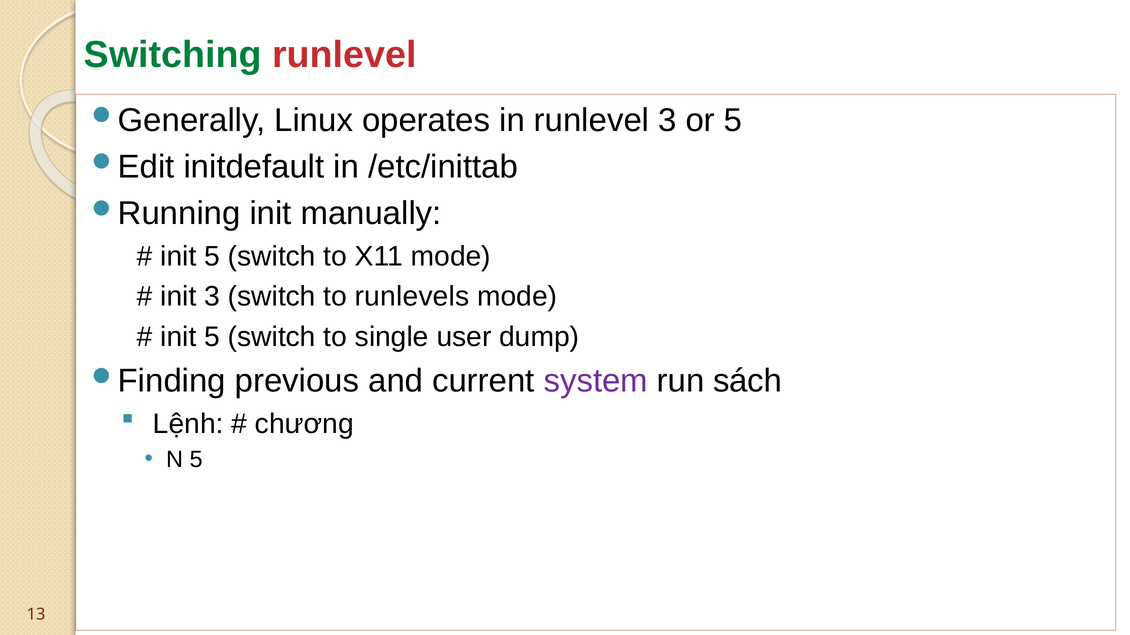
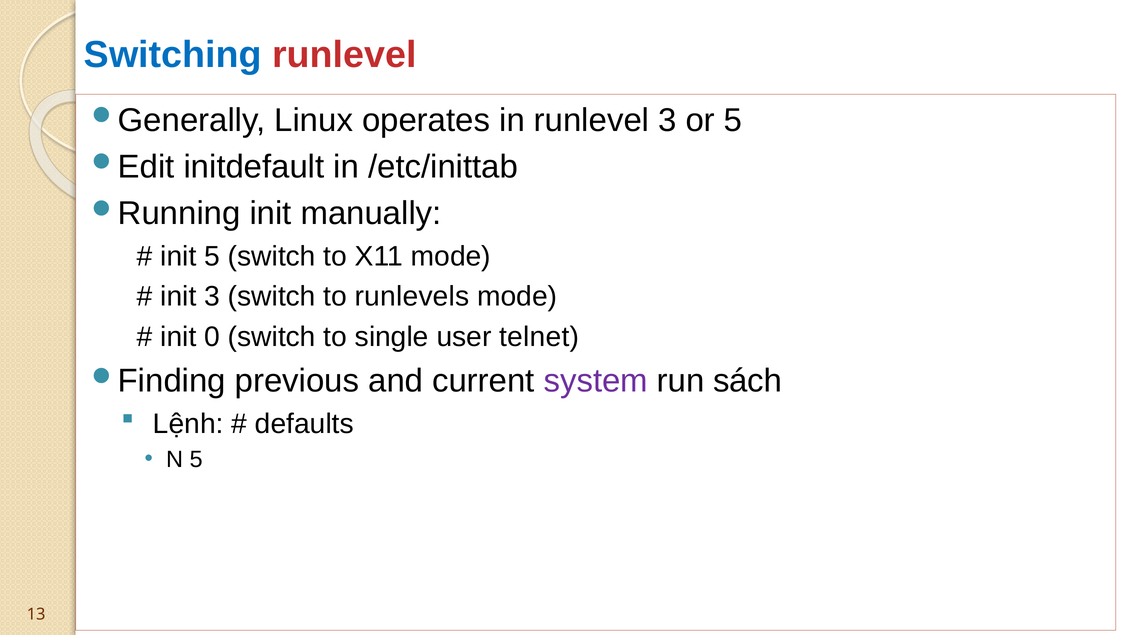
Switching colour: green -> blue
5 at (212, 337): 5 -> 0
dump: dump -> telnet
chương: chương -> defaults
